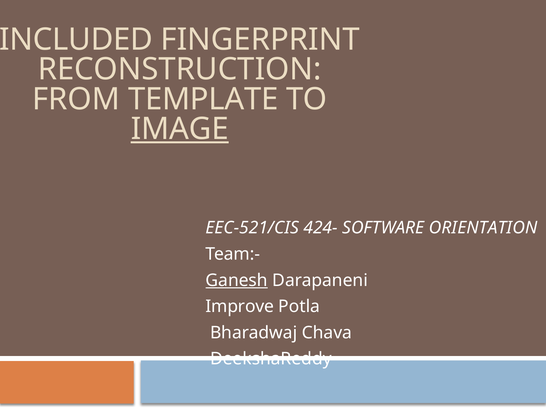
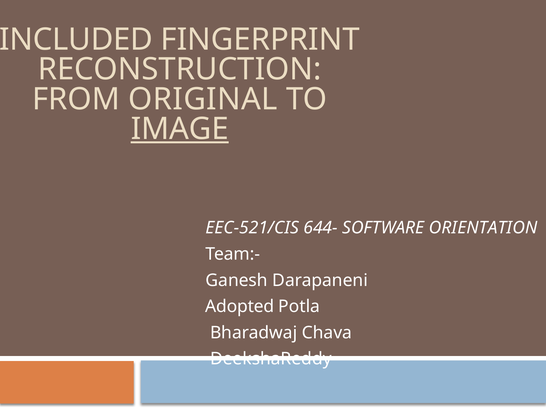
TEMPLATE: TEMPLATE -> ORIGINAL
424-: 424- -> 644-
Ganesh underline: present -> none
Improve: Improve -> Adopted
